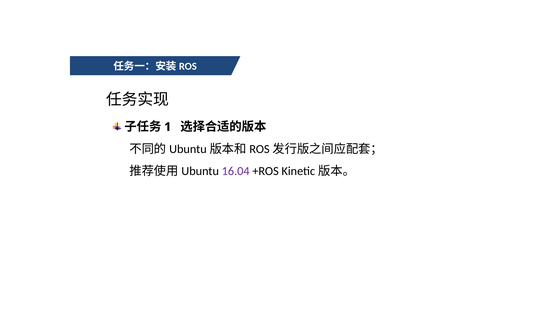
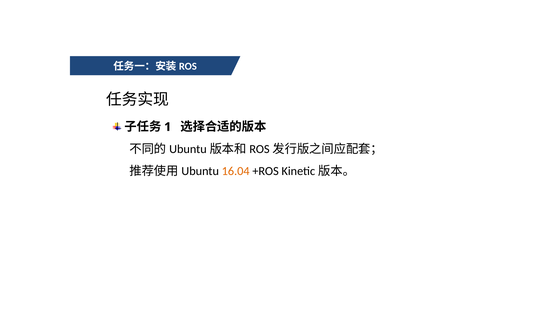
16.04 colour: purple -> orange
